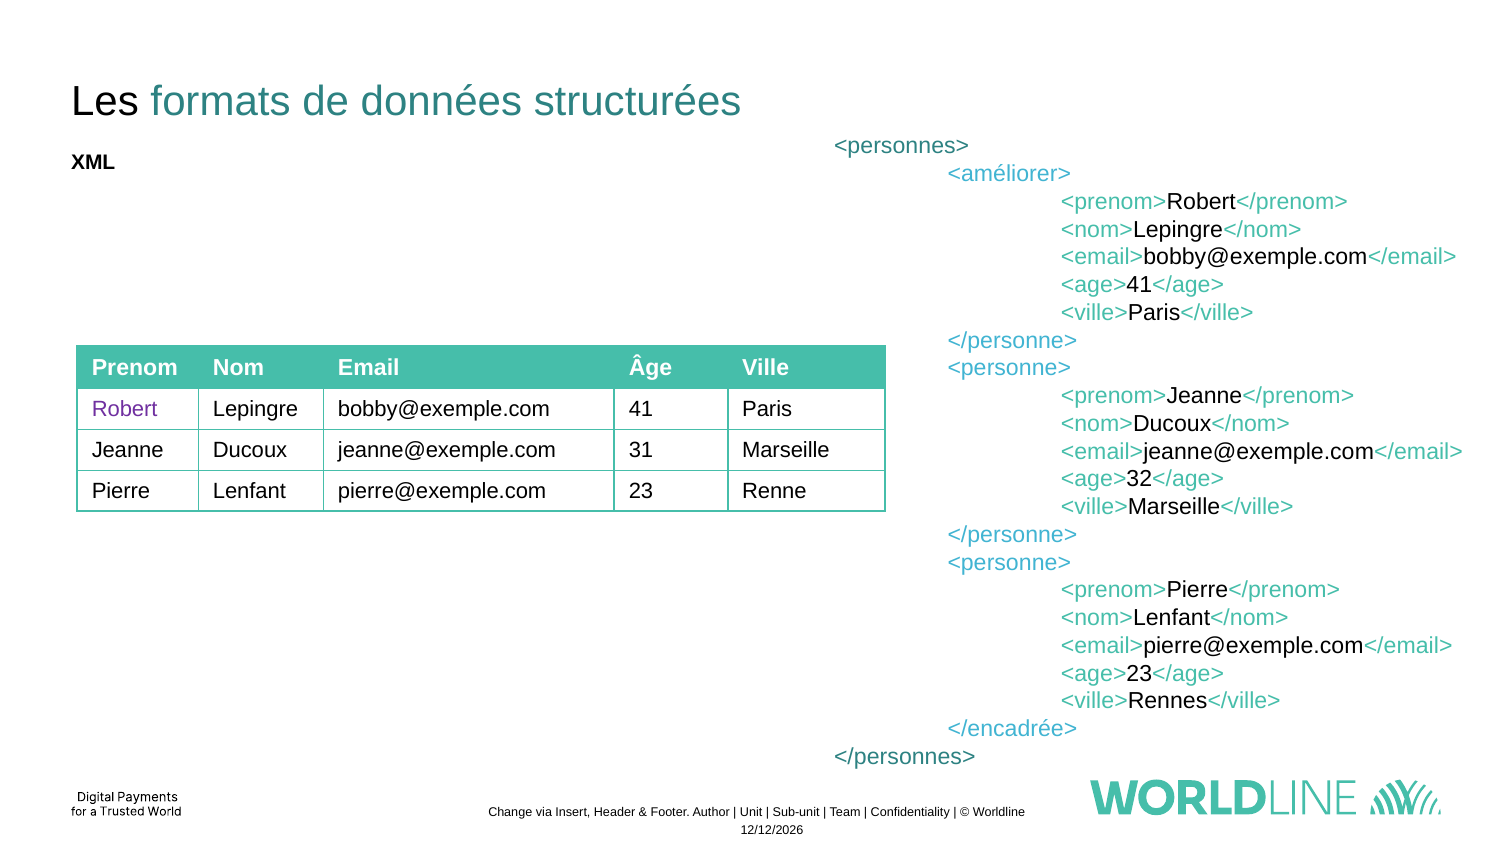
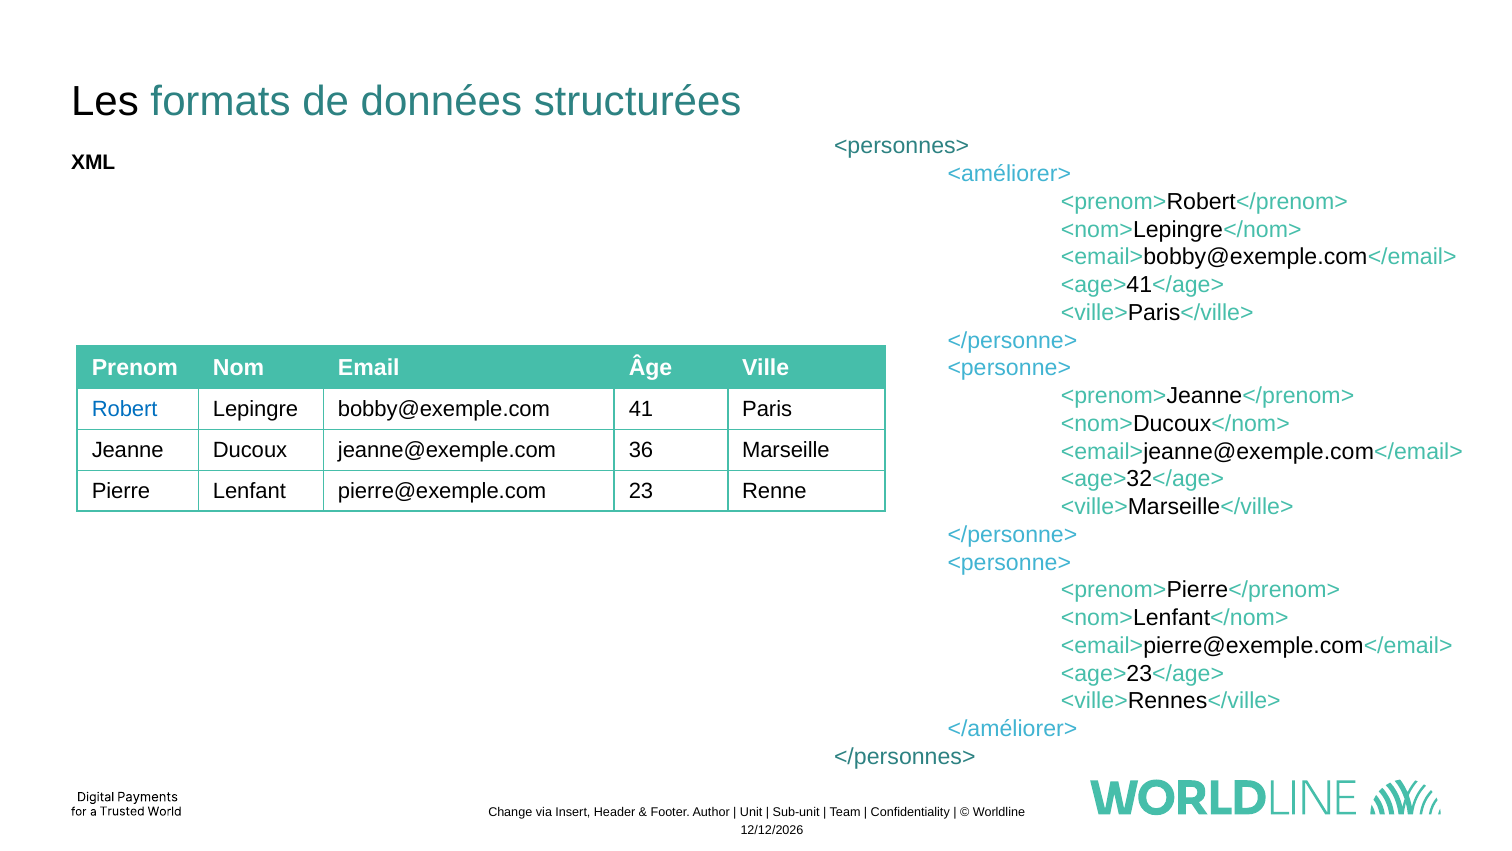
Robert colour: purple -> blue
31: 31 -> 36
</encadrée>: </encadrée> -> </améliorer>
